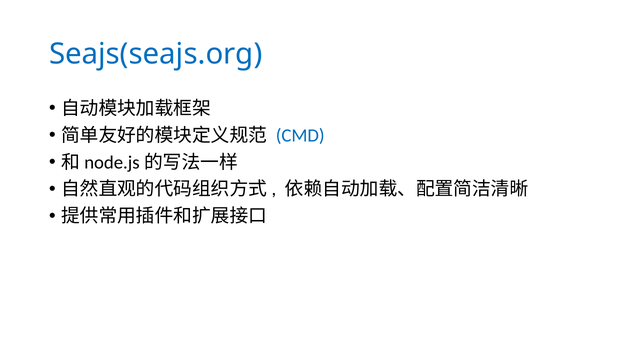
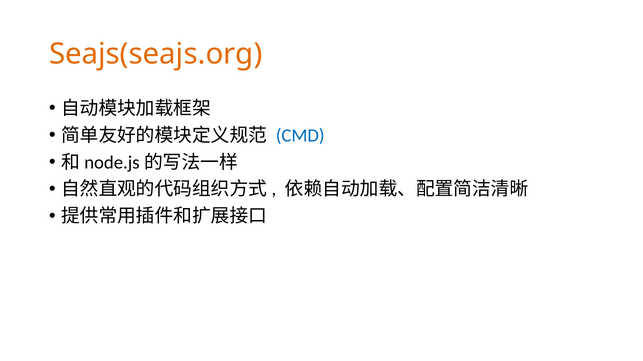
Seajs(seajs.org colour: blue -> orange
